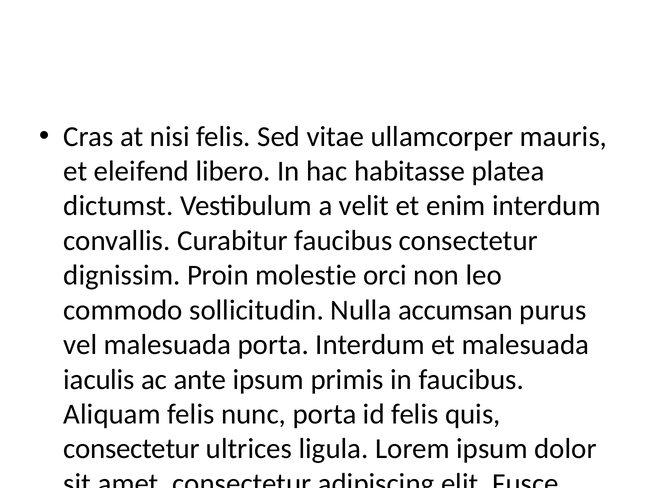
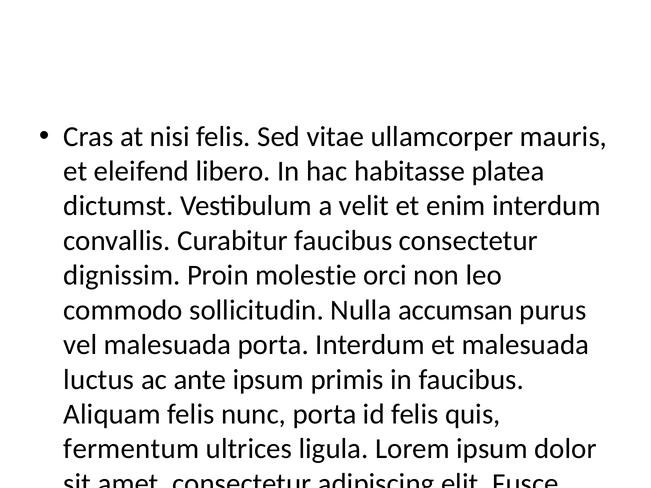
iaculis: iaculis -> luctus
consectetur at (132, 449): consectetur -> fermentum
